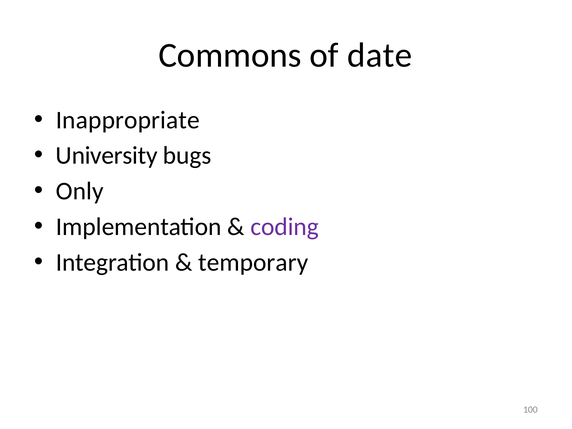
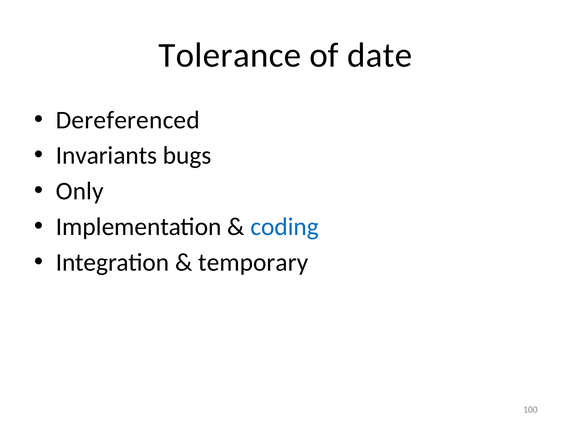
Commons: Commons -> Tolerance
Inappropriate: Inappropriate -> Dereferenced
University: University -> Invariants
coding colour: purple -> blue
